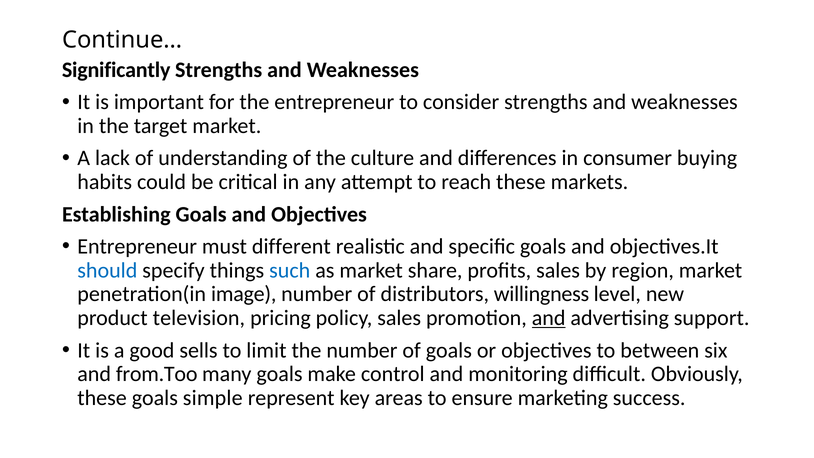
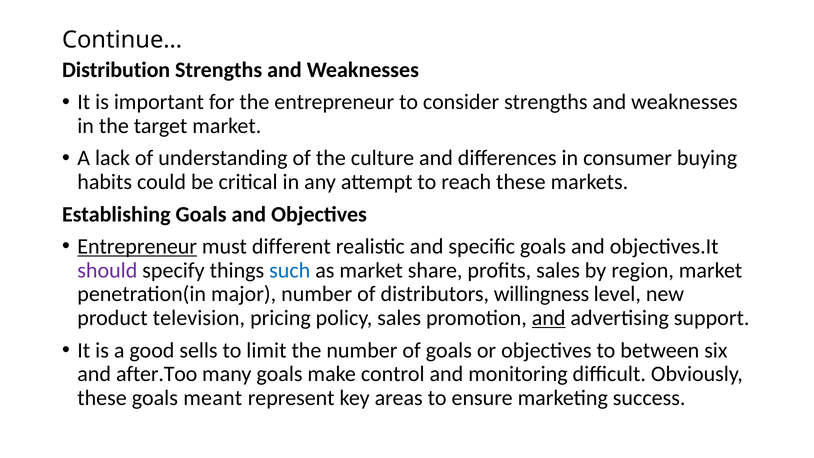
Significantly: Significantly -> Distribution
Entrepreneur at (137, 246) underline: none -> present
should colour: blue -> purple
image: image -> major
from.Too: from.Too -> after.Too
simple: simple -> meant
